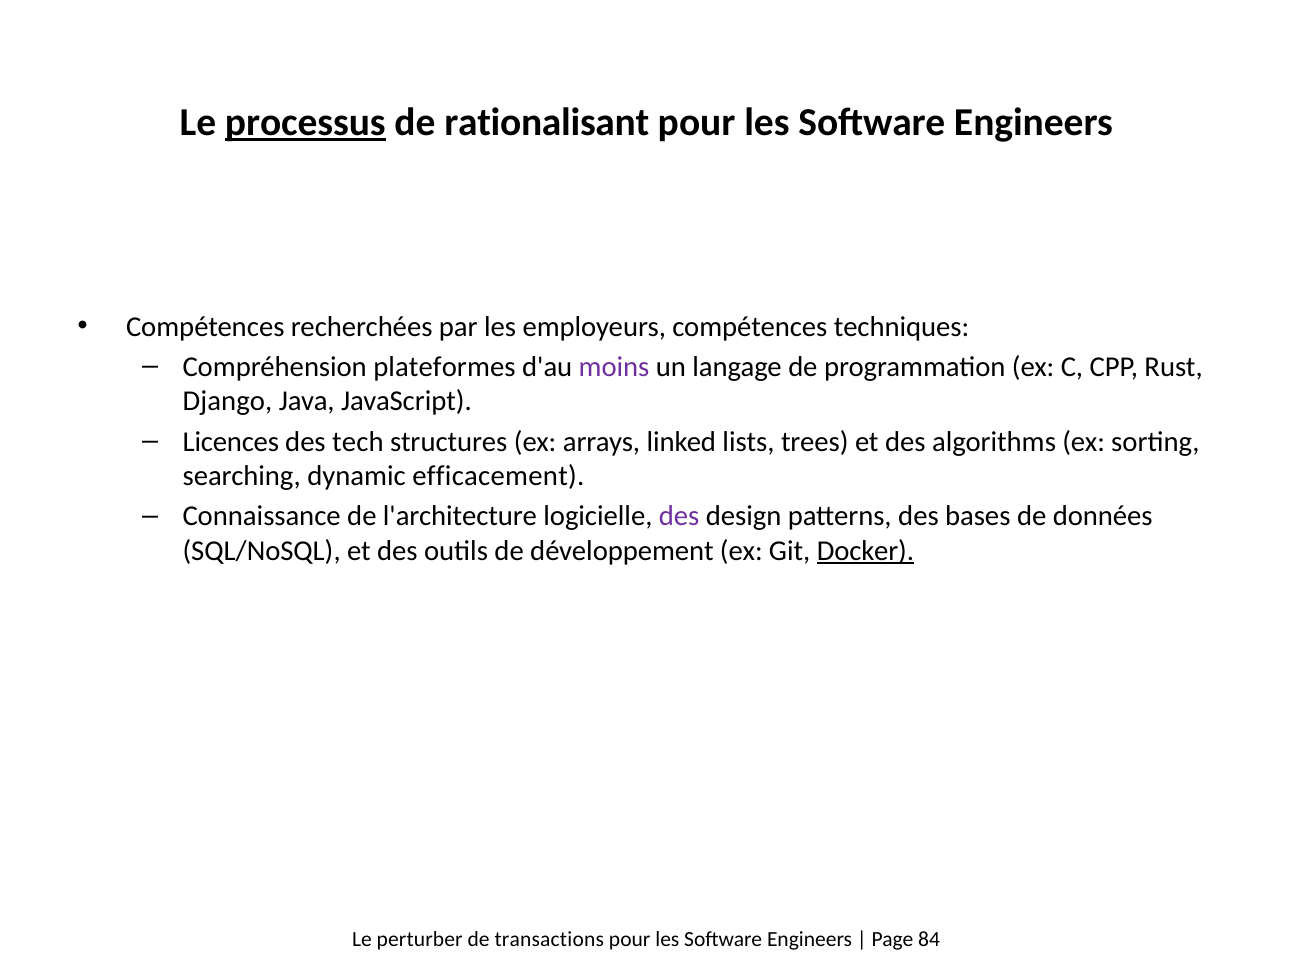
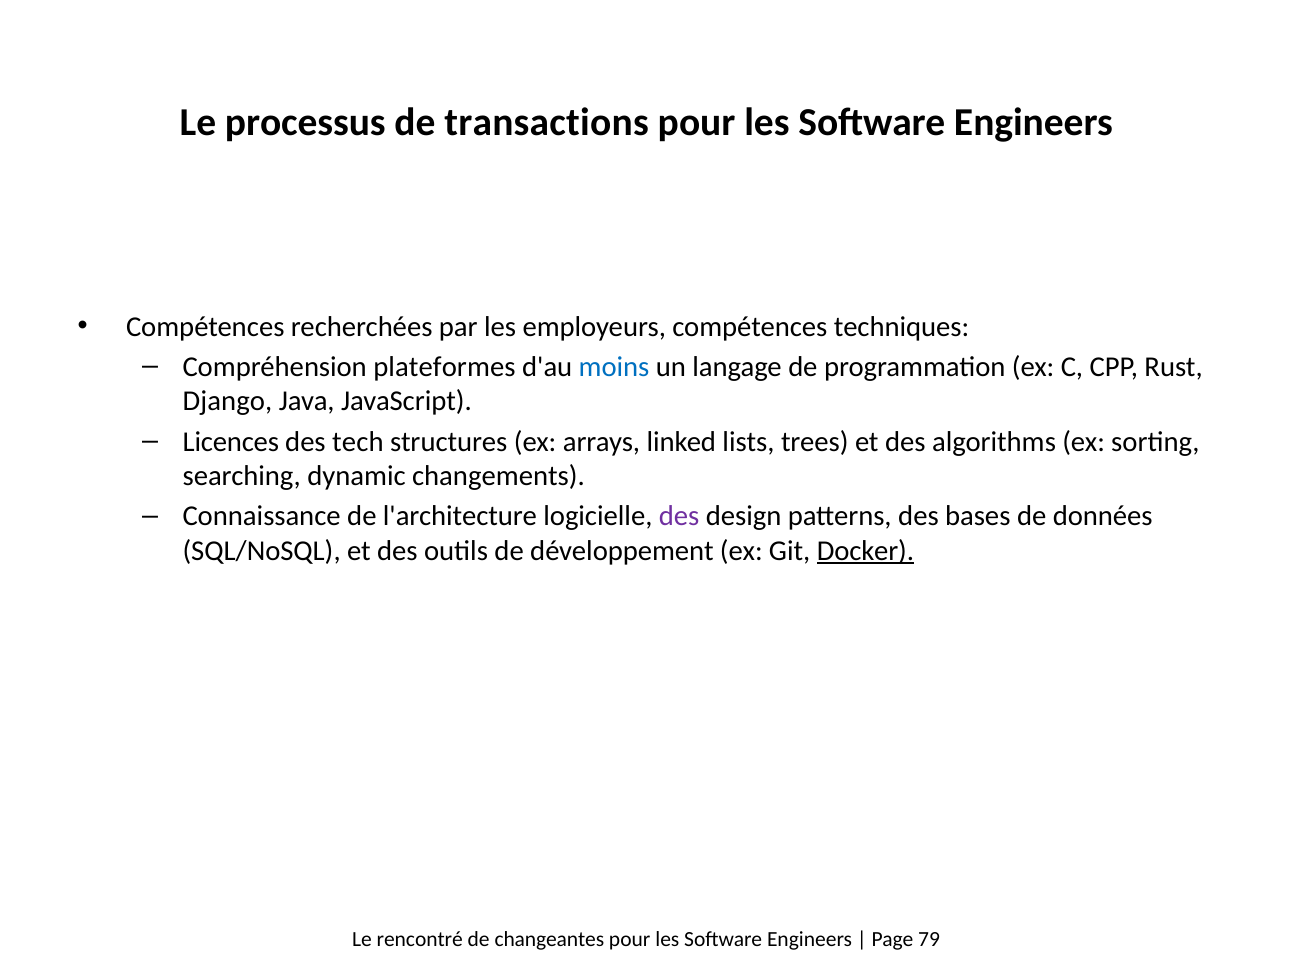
processus underline: present -> none
rationalisant: rationalisant -> transactions
moins colour: purple -> blue
efficacement: efficacement -> changements
perturber: perturber -> rencontré
transactions: transactions -> changeantes
84: 84 -> 79
